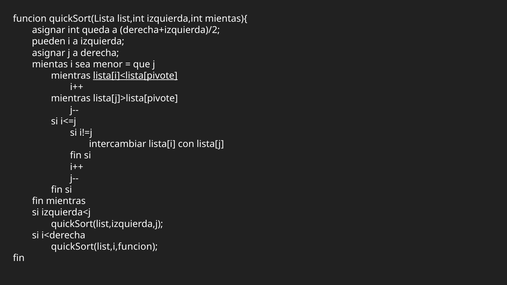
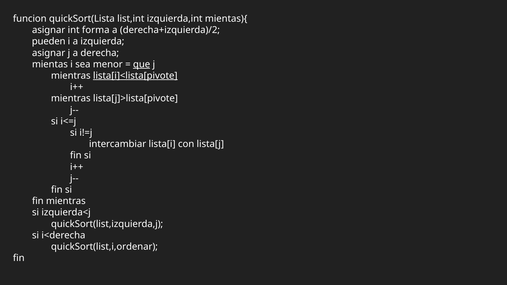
queda: queda -> forma
que underline: none -> present
quickSort(list,i,funcion: quickSort(list,i,funcion -> quickSort(list,i,ordenar
